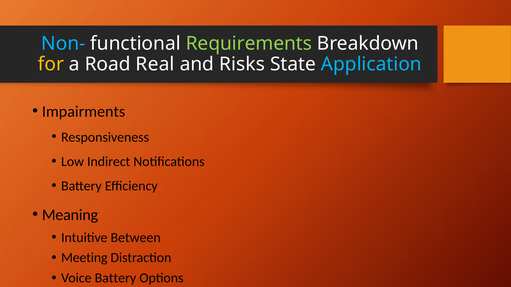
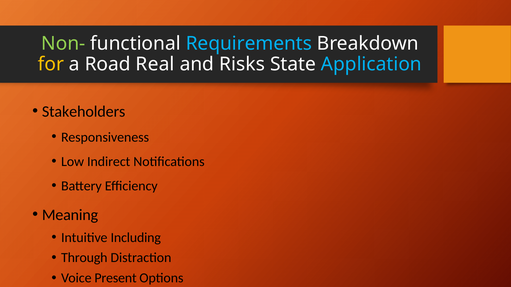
Non- colour: light blue -> light green
Requirements colour: light green -> light blue
Impairments: Impairments -> Stakeholders
Between: Between -> Including
Meeting: Meeting -> Through
Voice Battery: Battery -> Present
